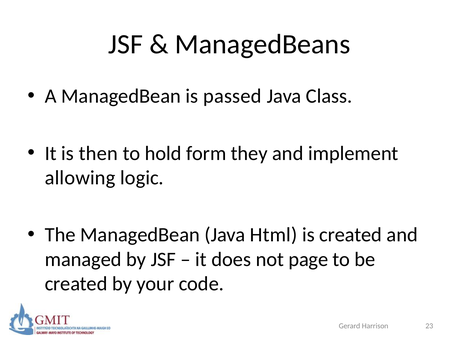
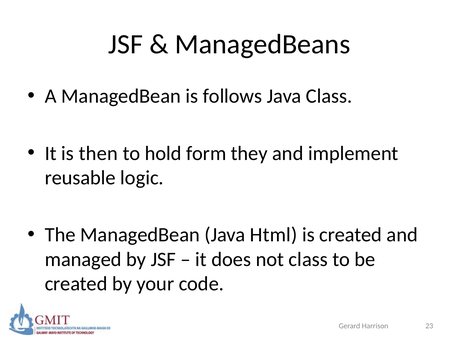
passed: passed -> follows
allowing: allowing -> reusable
not page: page -> class
